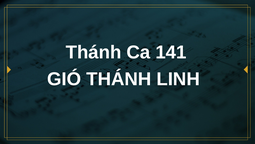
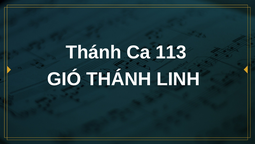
141: 141 -> 113
